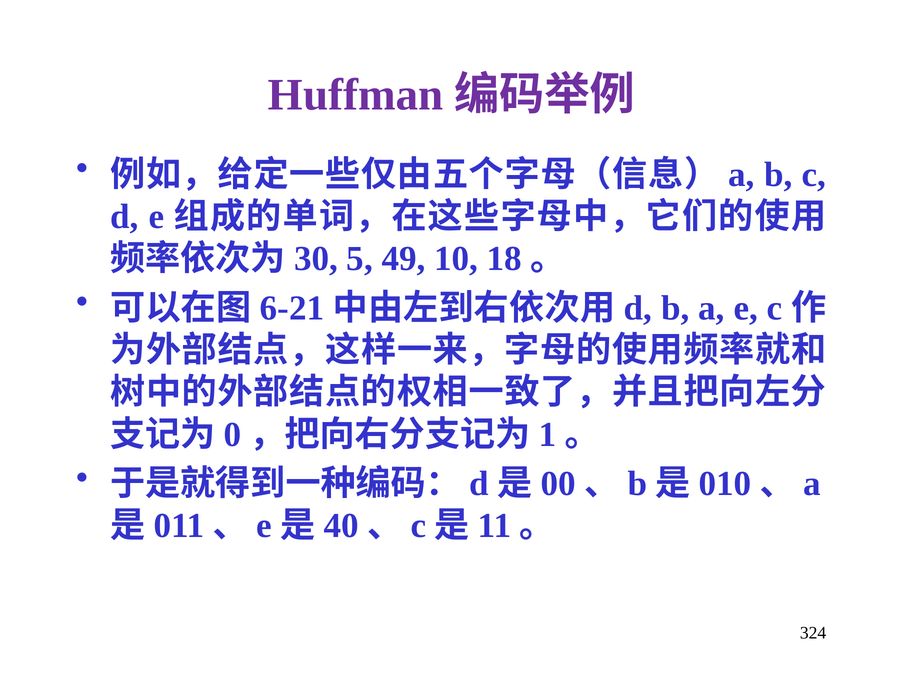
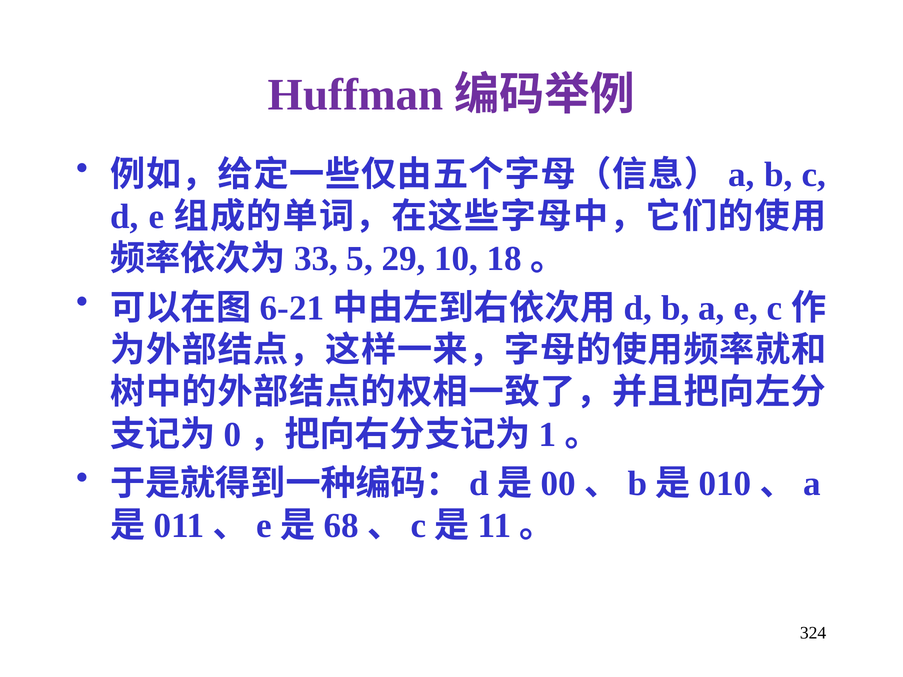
30: 30 -> 33
49: 49 -> 29
40: 40 -> 68
